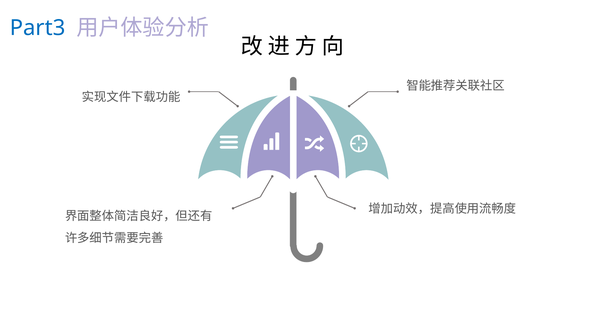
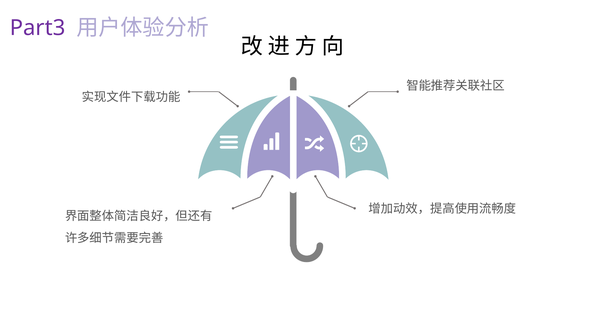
Part3 colour: blue -> purple
